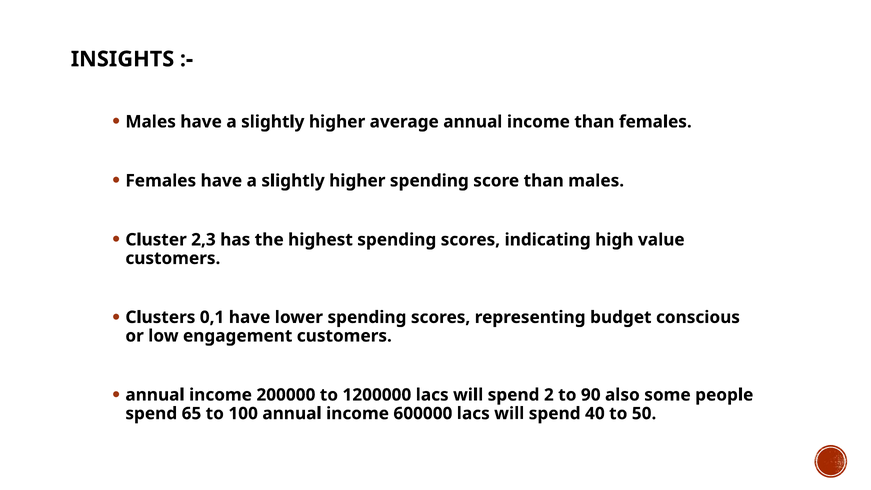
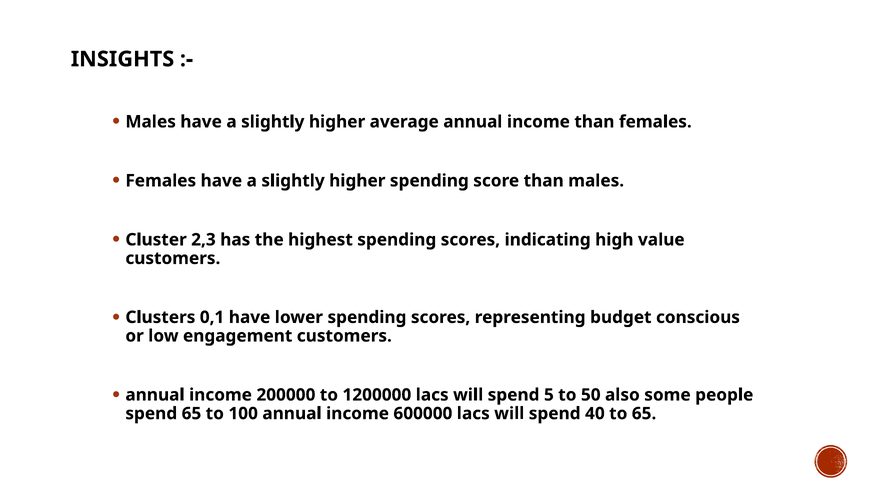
2: 2 -> 5
90: 90 -> 50
to 50: 50 -> 65
